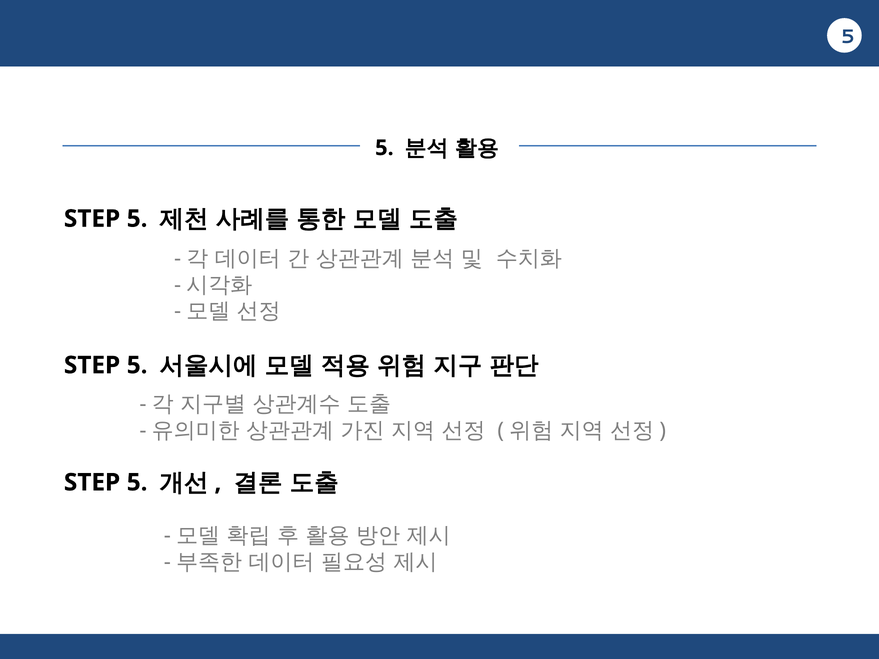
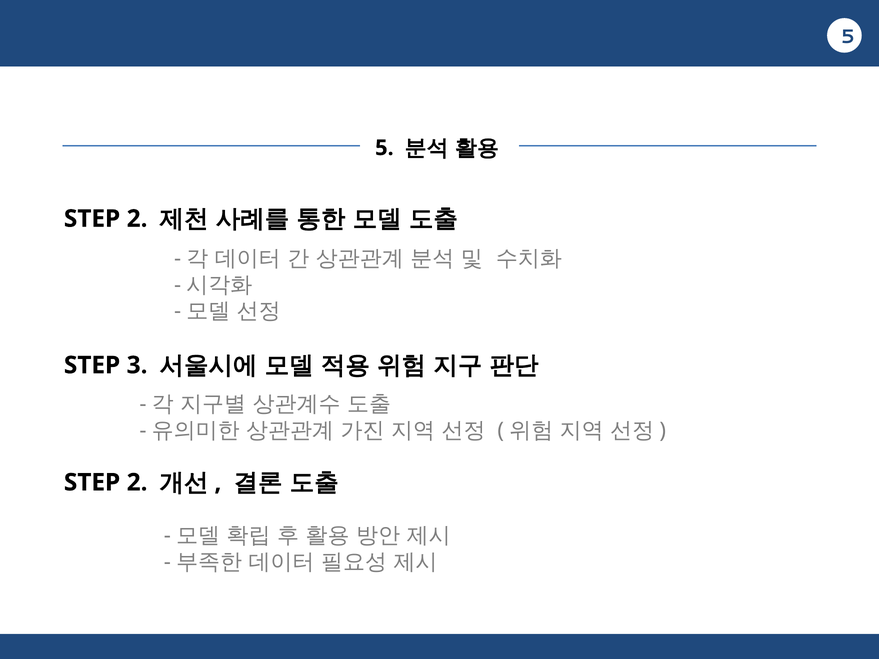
5 at (137, 219): 5 -> 2
5 at (137, 365): 5 -> 3
5 at (137, 483): 5 -> 2
